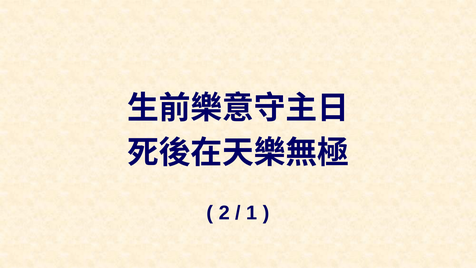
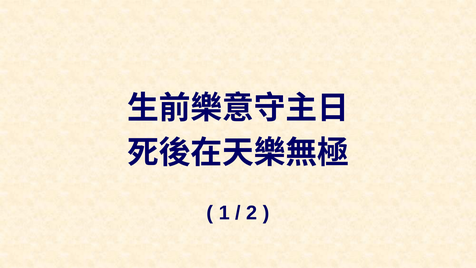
2: 2 -> 1
1: 1 -> 2
